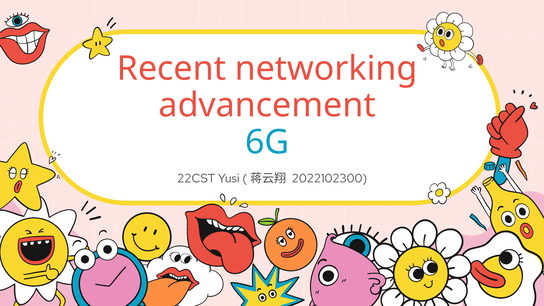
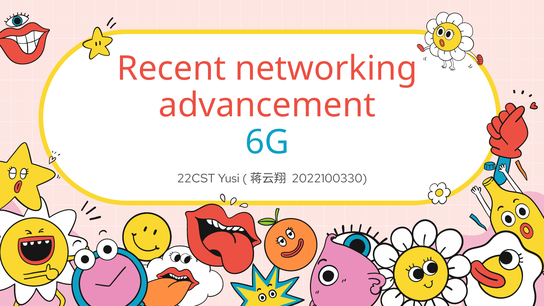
2022102300: 2022102300 -> 2022100330
